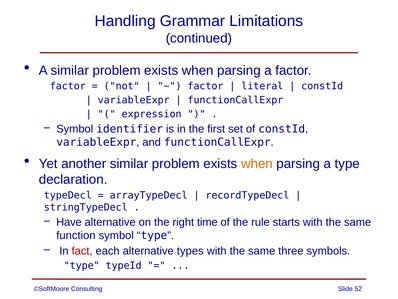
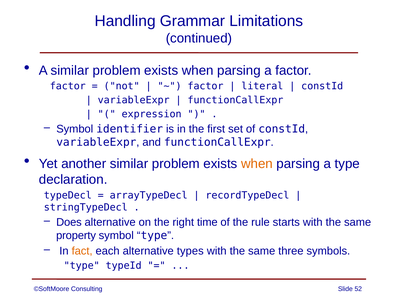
Have: Have -> Does
function: function -> property
fact colour: red -> orange
